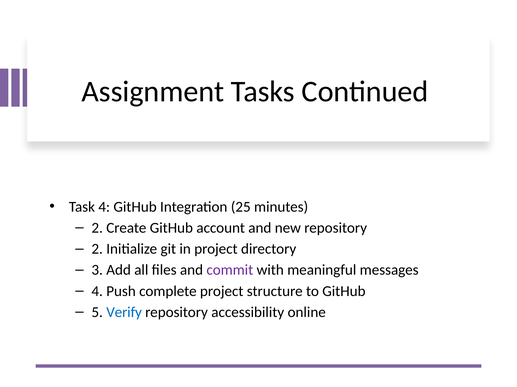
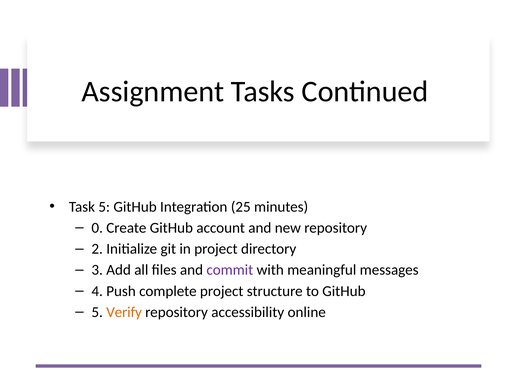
Task 4: 4 -> 5
2 at (97, 228): 2 -> 0
Verify colour: blue -> orange
